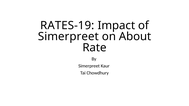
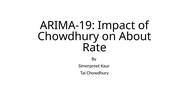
RATES-19: RATES-19 -> ARIMA-19
Simerpreet at (68, 37): Simerpreet -> Chowdhury
